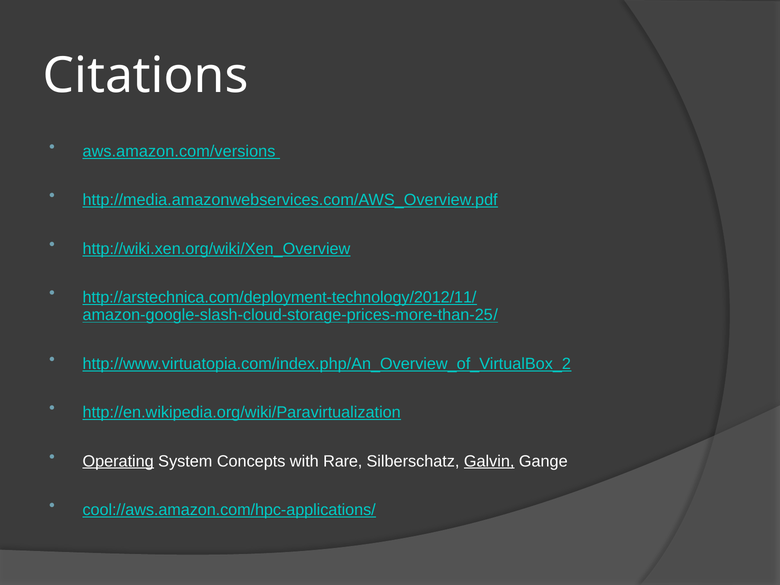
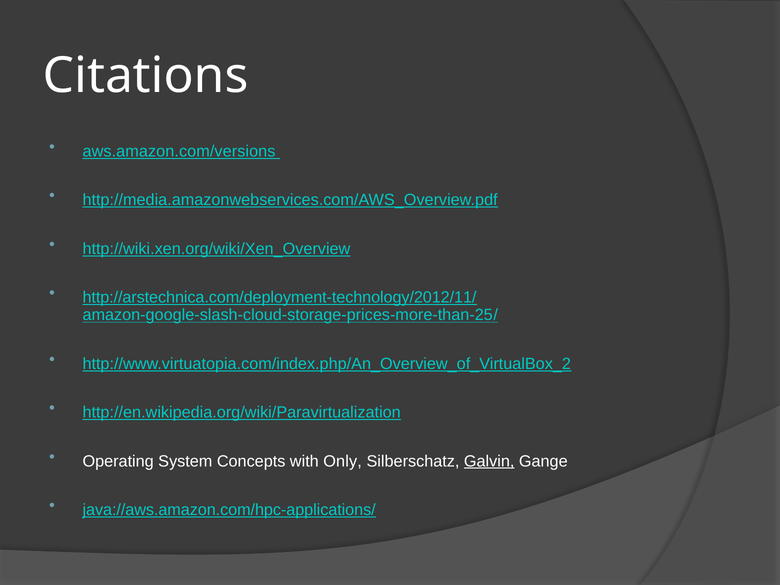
Operating underline: present -> none
Rare: Rare -> Only
cool://aws.amazon.com/hpc-applications/: cool://aws.amazon.com/hpc-applications/ -> java://aws.amazon.com/hpc-applications/
